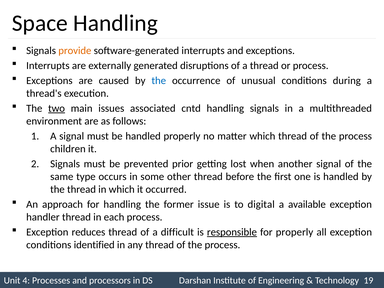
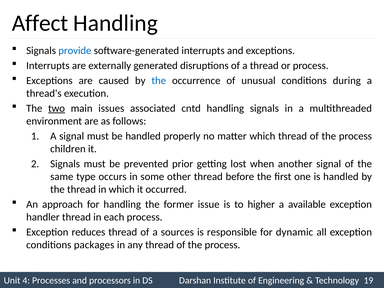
Space: Space -> Affect
provide colour: orange -> blue
digital: digital -> higher
difficult: difficult -> sources
responsible underline: present -> none
for properly: properly -> dynamic
identified: identified -> packages
